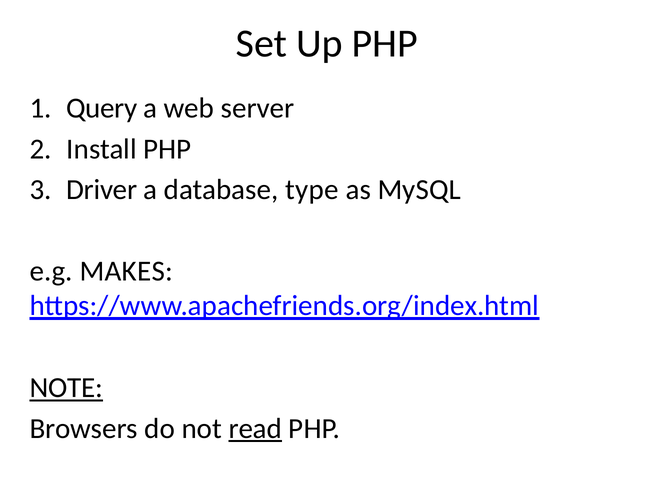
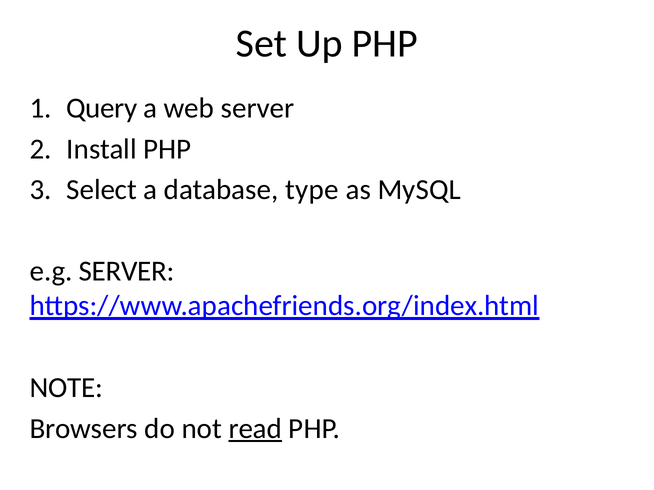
Driver: Driver -> Select
e.g MAKES: MAKES -> SERVER
NOTE underline: present -> none
